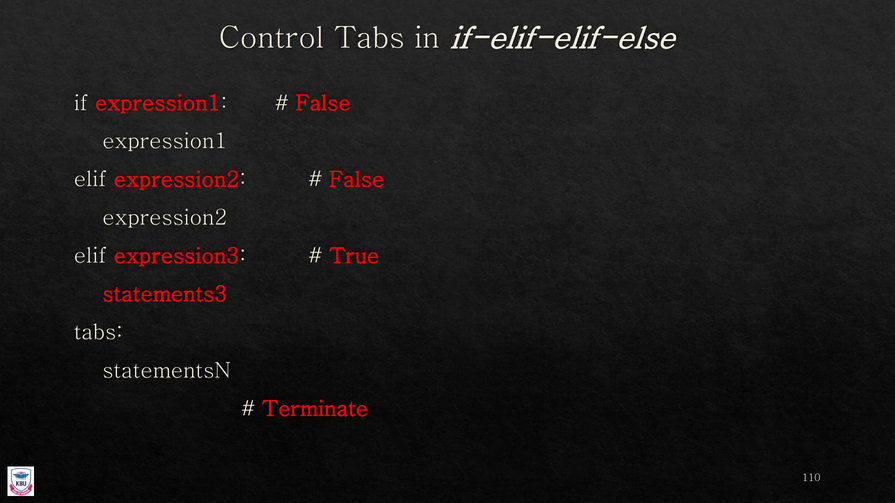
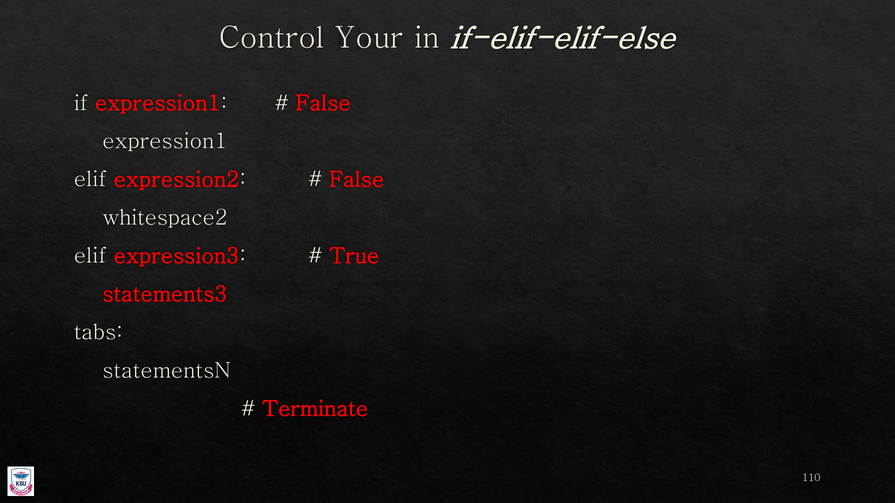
Control Tabs: Tabs -> Your
expression2 at (165, 218): expression2 -> whitespace2
